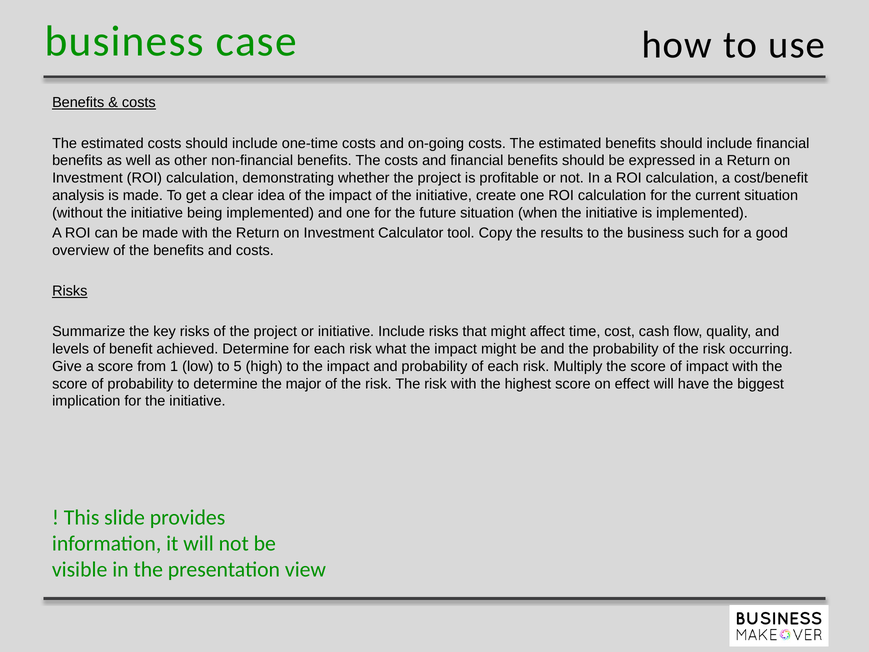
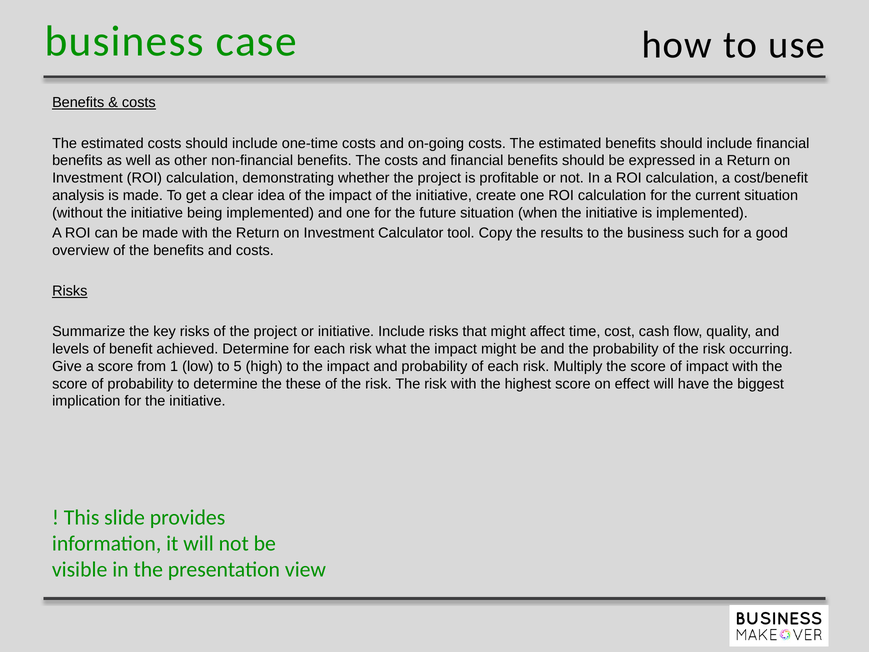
major: major -> these
